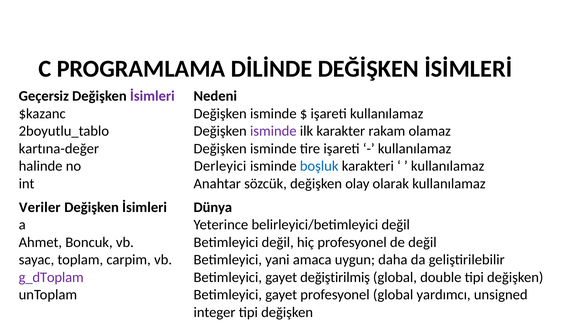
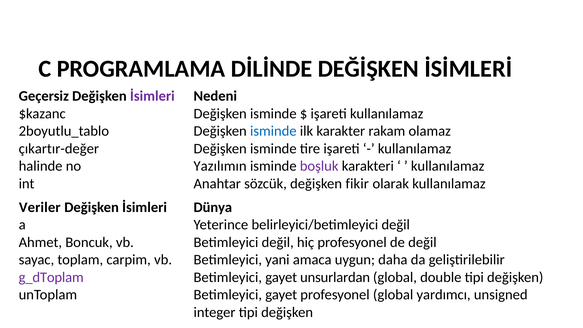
isminde at (273, 131) colour: purple -> blue
kartına-değer: kartına-değer -> çıkartır-değer
Derleyici: Derleyici -> Yazılımın
boşluk colour: blue -> purple
olay: olay -> fikir
değiştirilmiş: değiştirilmiş -> unsurlardan
